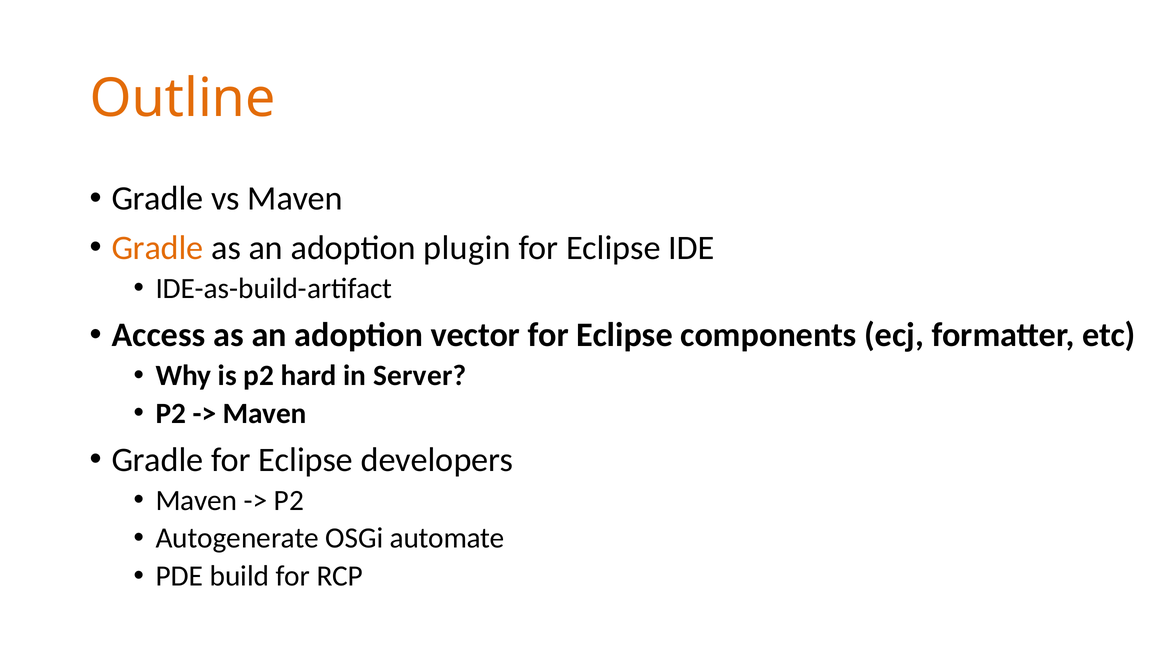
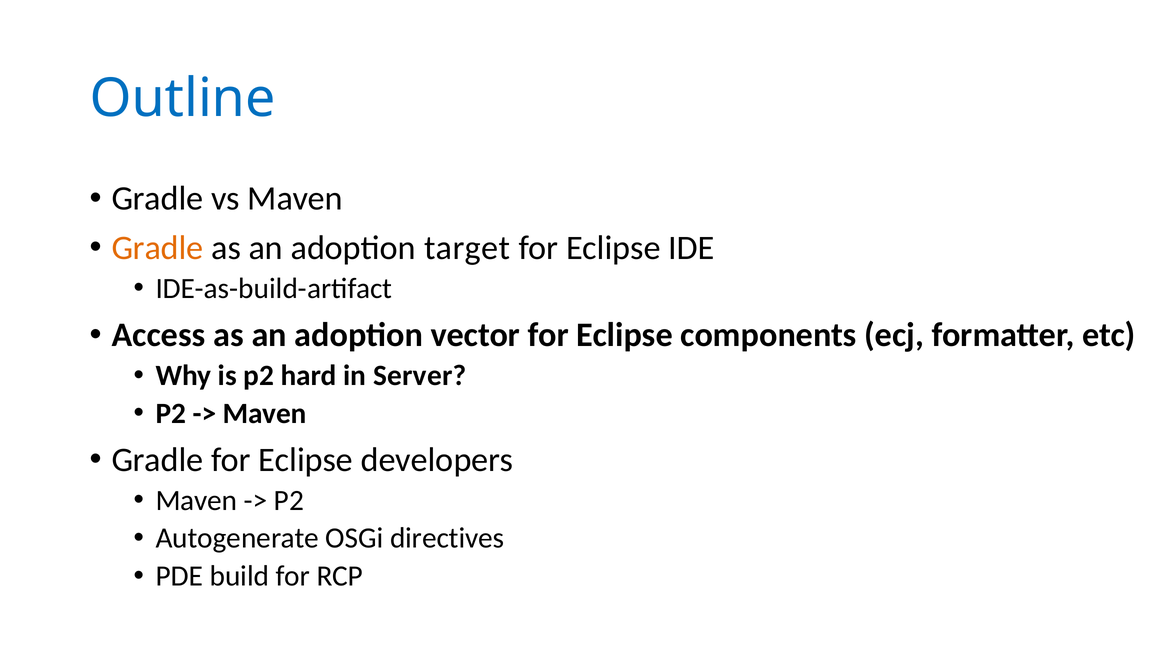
Outline colour: orange -> blue
plugin: plugin -> target
automate: automate -> directives
